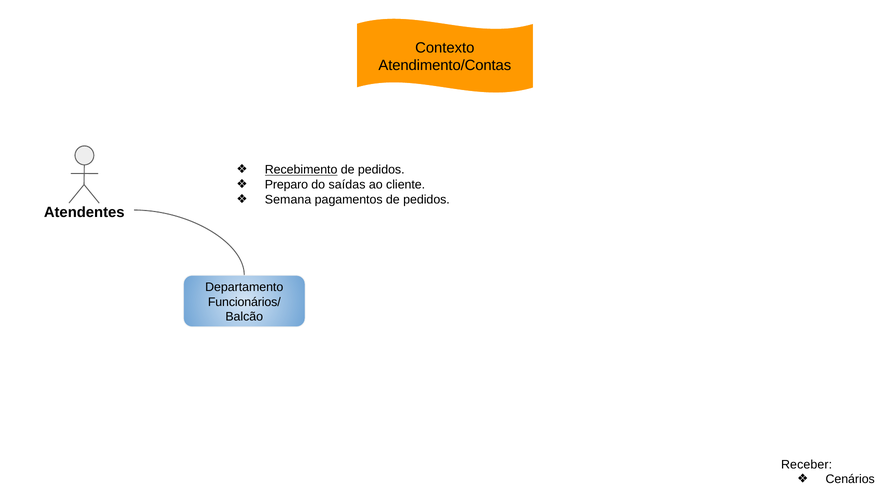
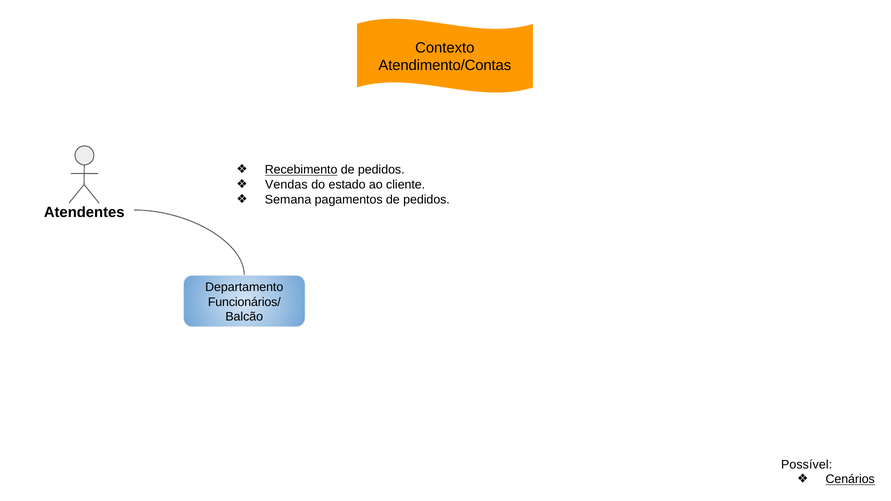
Preparo: Preparo -> Vendas
saídas: saídas -> estado
Receber: Receber -> Possível
Cenários underline: none -> present
